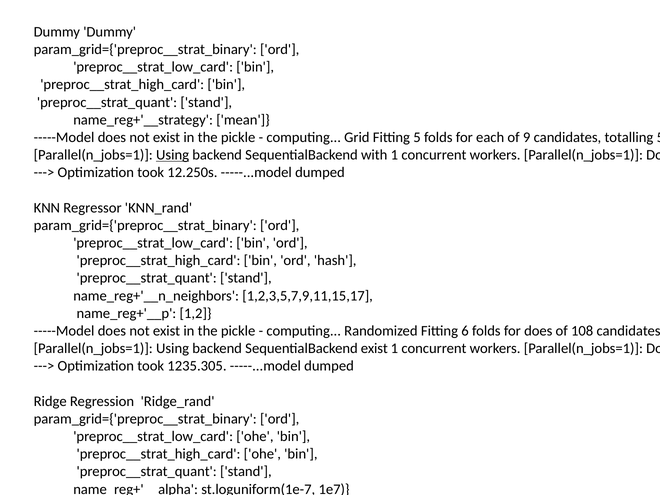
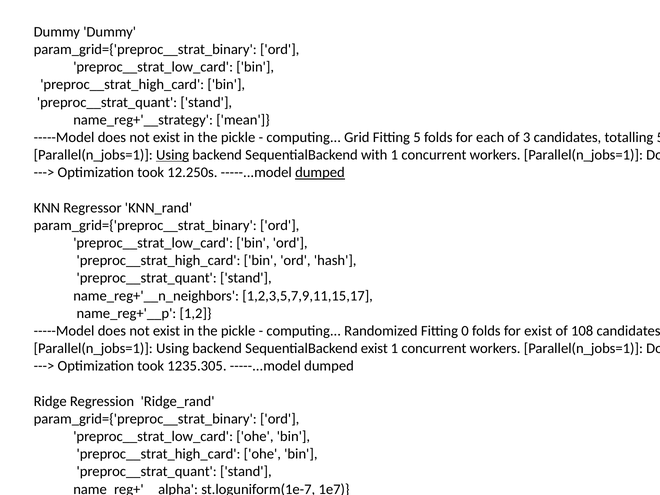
9: 9 -> 3
dumped at (320, 173) underline: none -> present
6: 6 -> 0
for does: does -> exist
